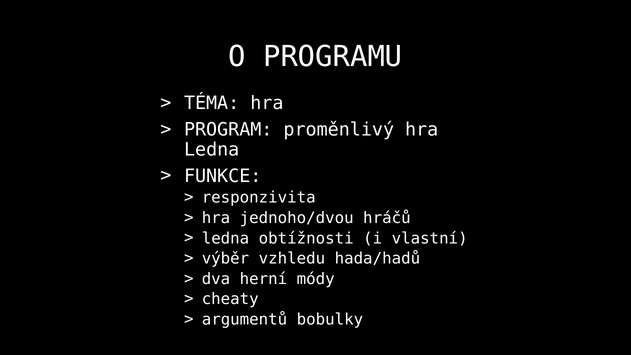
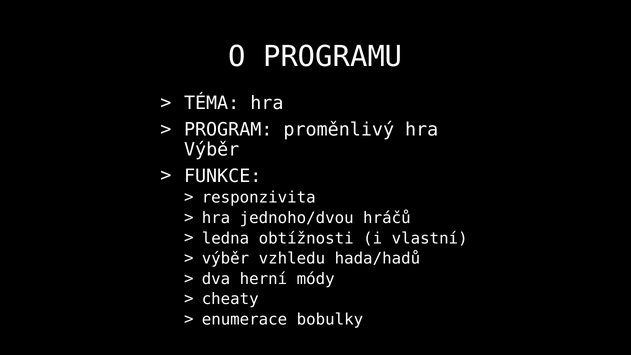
Ledna at (212, 150): Ledna -> Výběr
argumentů: argumentů -> enumerace
